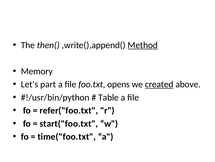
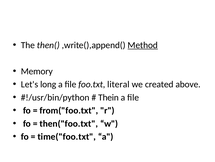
part: part -> long
opens: opens -> literal
created underline: present -> none
Table: Table -> Thein
refer("foo.txt: refer("foo.txt -> from("foo.txt
start("foo.txt: start("foo.txt -> then("foo.txt
